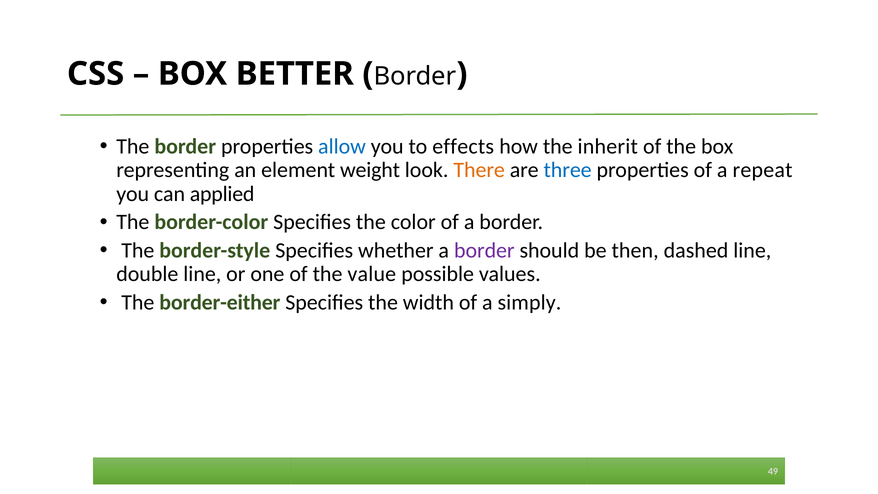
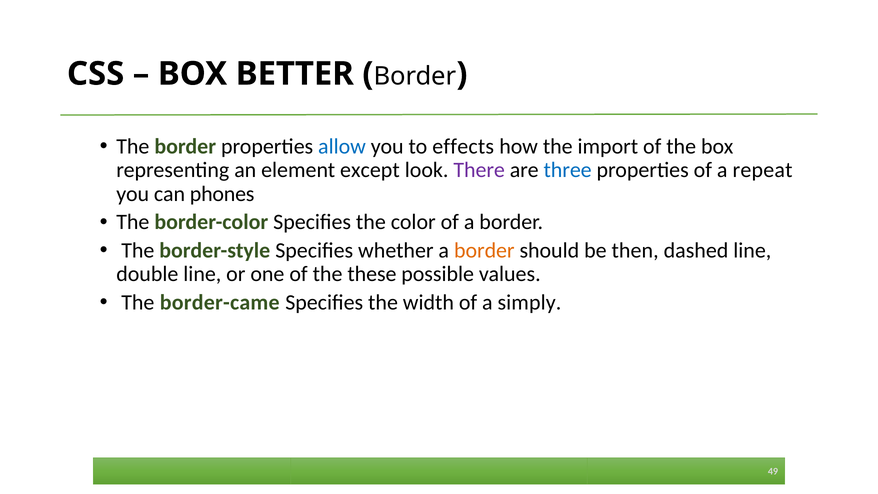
inherit: inherit -> import
weight: weight -> except
There colour: orange -> purple
applied: applied -> phones
border at (484, 250) colour: purple -> orange
value: value -> these
border-either: border-either -> border-came
